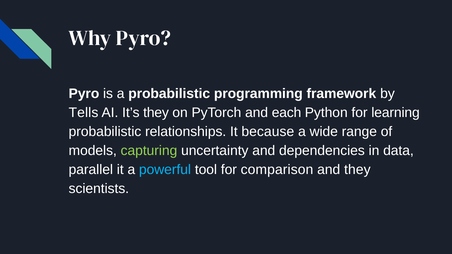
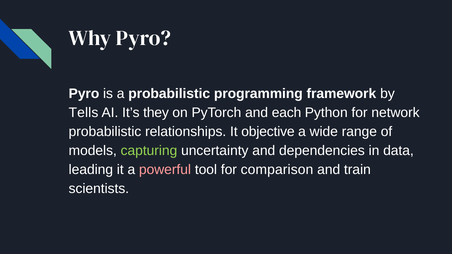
learning: learning -> network
because: because -> objective
parallel: parallel -> leading
powerful colour: light blue -> pink
and they: they -> train
